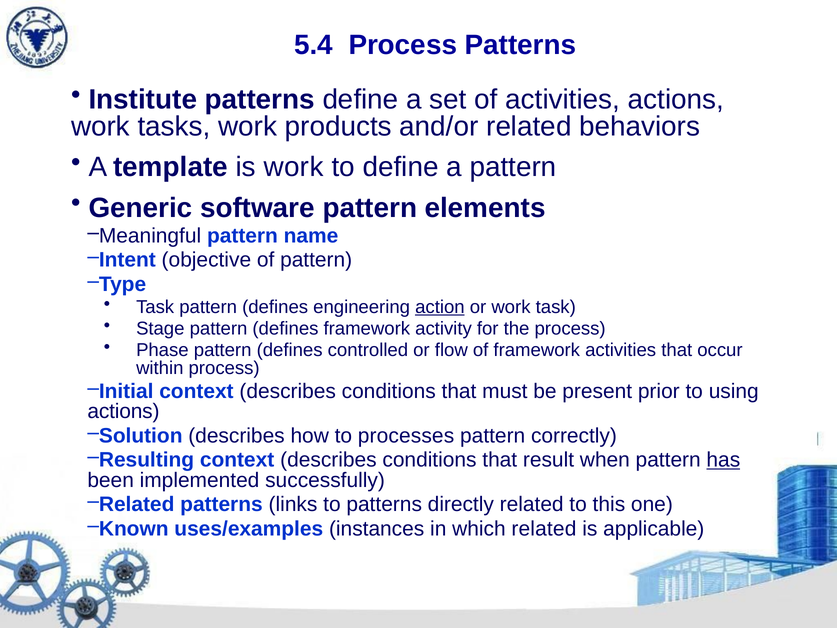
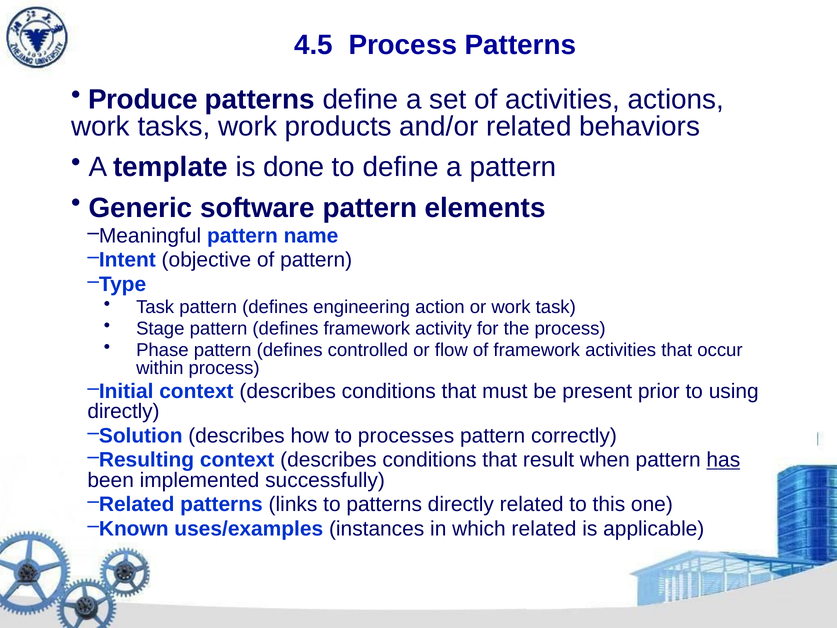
5.4: 5.4 -> 4.5
Institute: Institute -> Produce
is work: work -> done
action underline: present -> none
actions at (123, 411): actions -> directly
